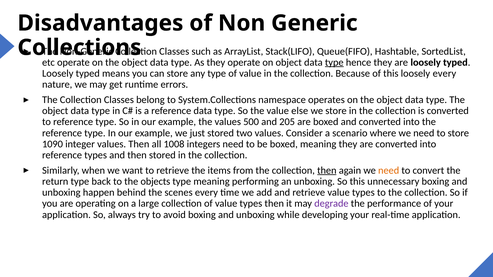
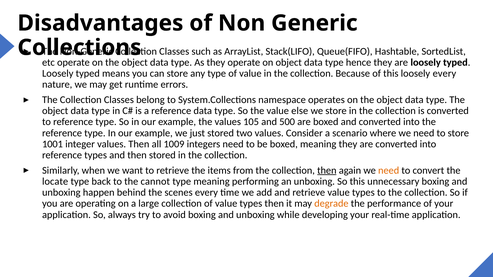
type at (334, 62) underline: present -> none
500: 500 -> 105
205: 205 -> 500
1090: 1090 -> 1001
1008: 1008 -> 1009
return: return -> locate
objects: objects -> cannot
degrade colour: purple -> orange
